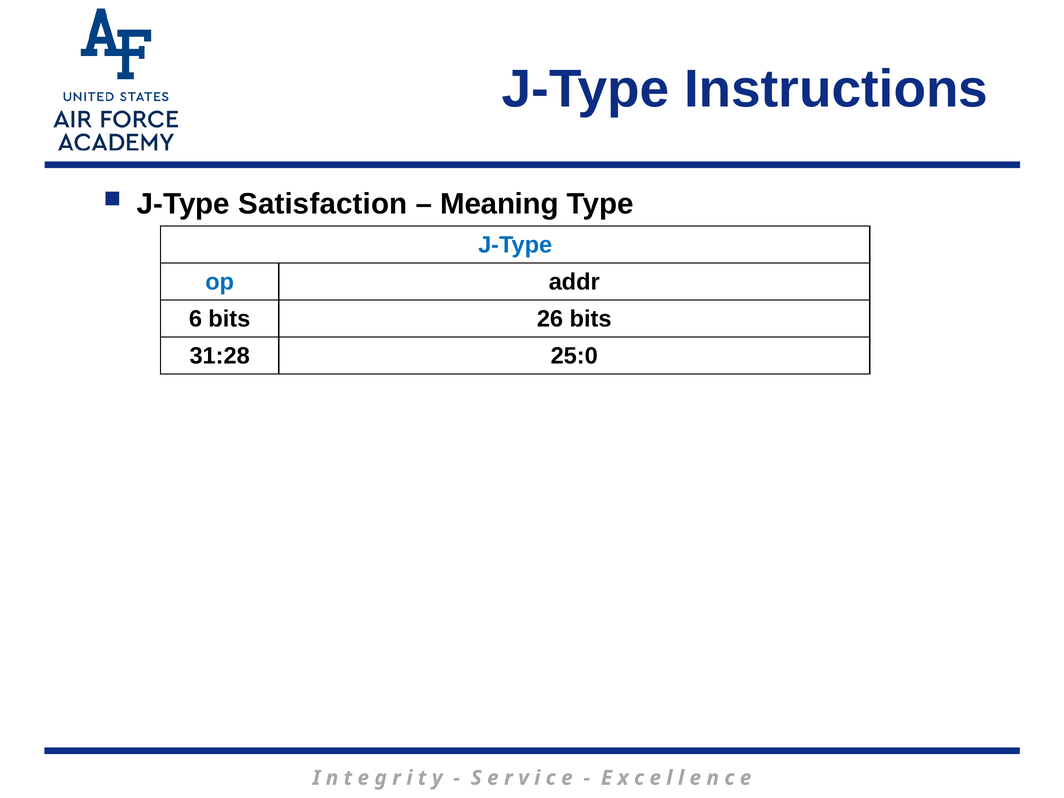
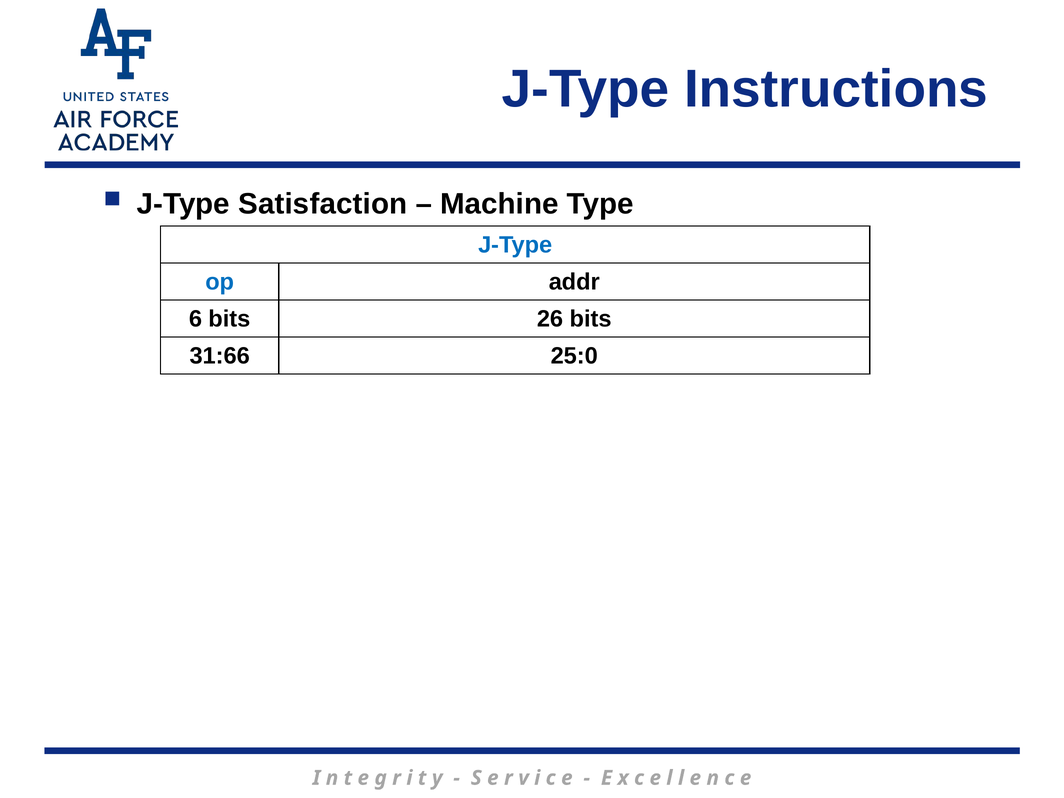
Meaning: Meaning -> Machine
31:28: 31:28 -> 31:66
